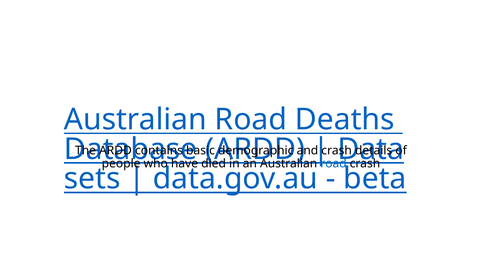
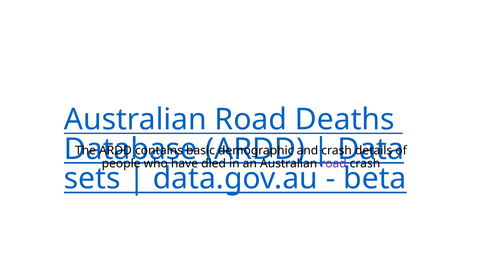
road at (334, 164) colour: blue -> purple
